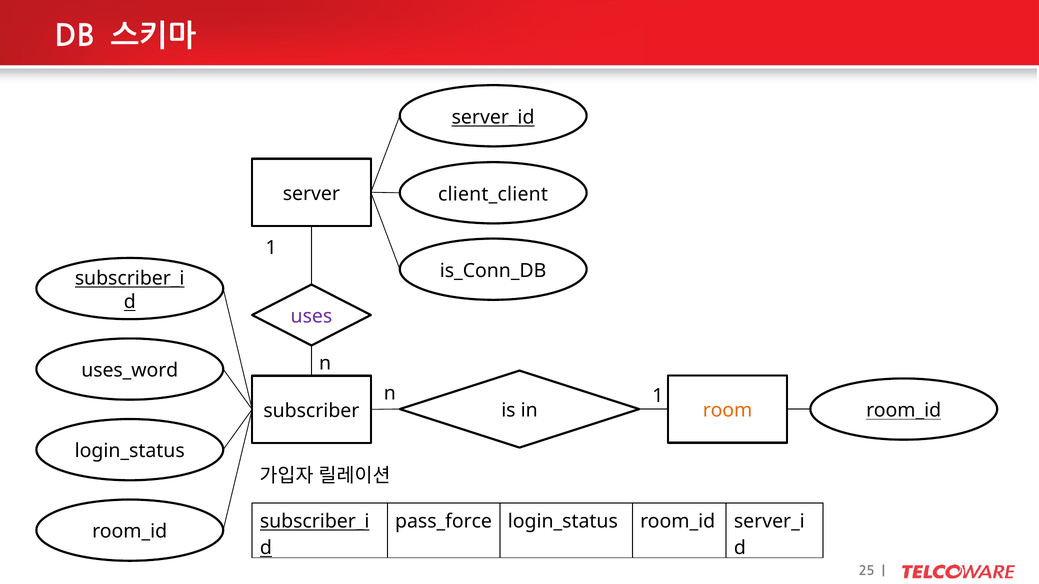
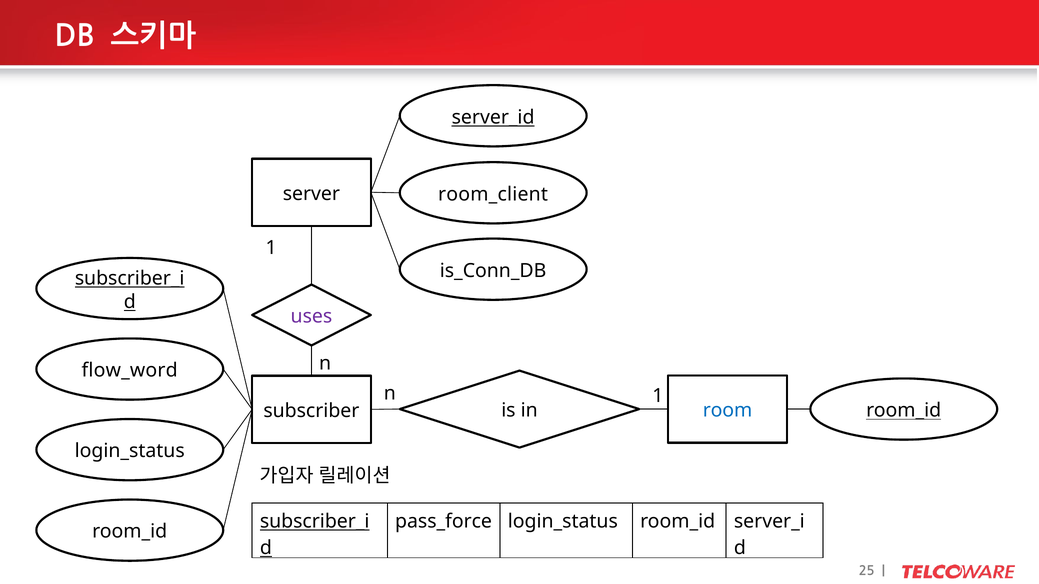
client_client: client_client -> room_client
uses_word: uses_word -> flow_word
room colour: orange -> blue
